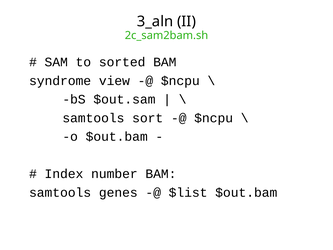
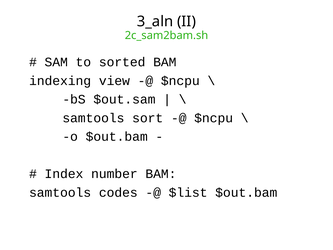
syndrome: syndrome -> indexing
genes: genes -> codes
